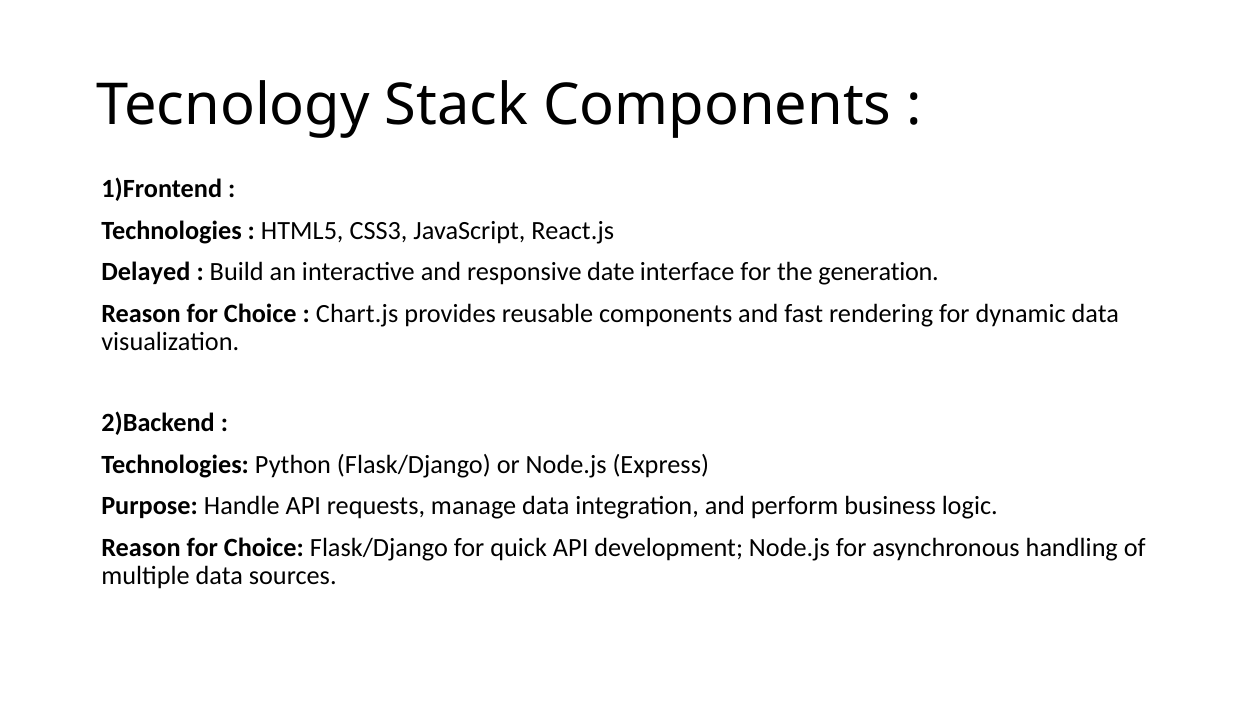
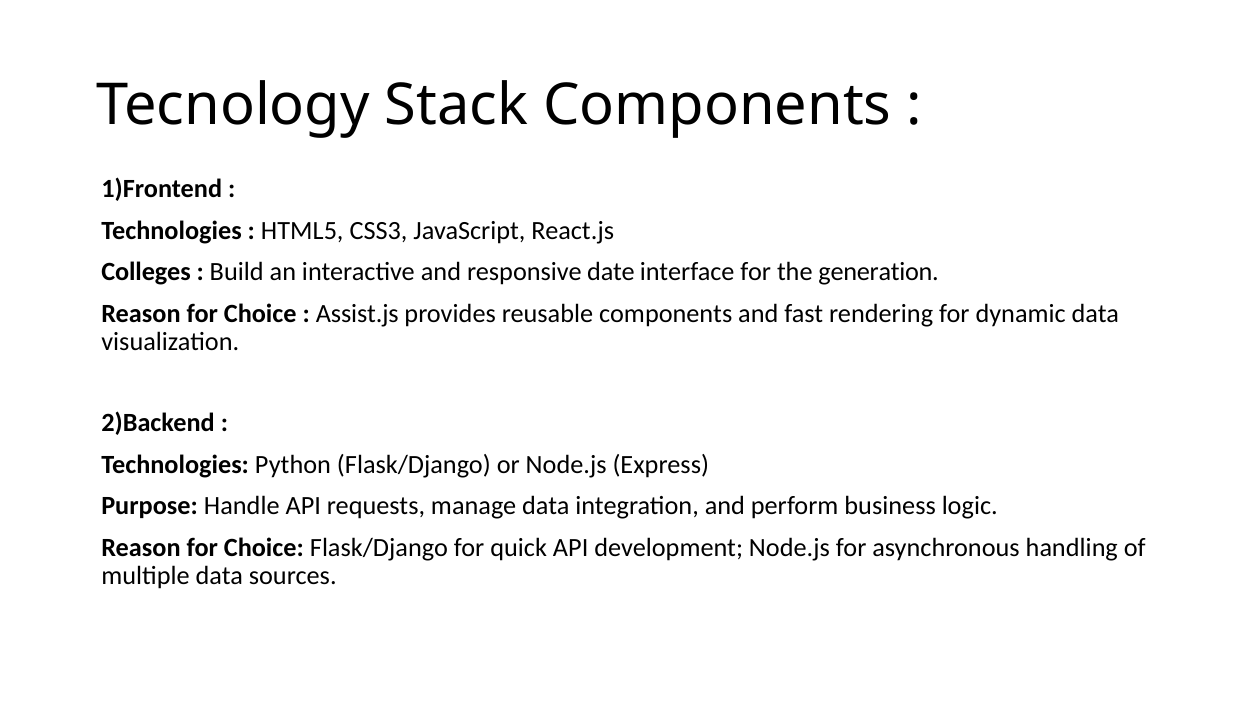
Delayed: Delayed -> Colleges
Chart.js: Chart.js -> Assist.js
